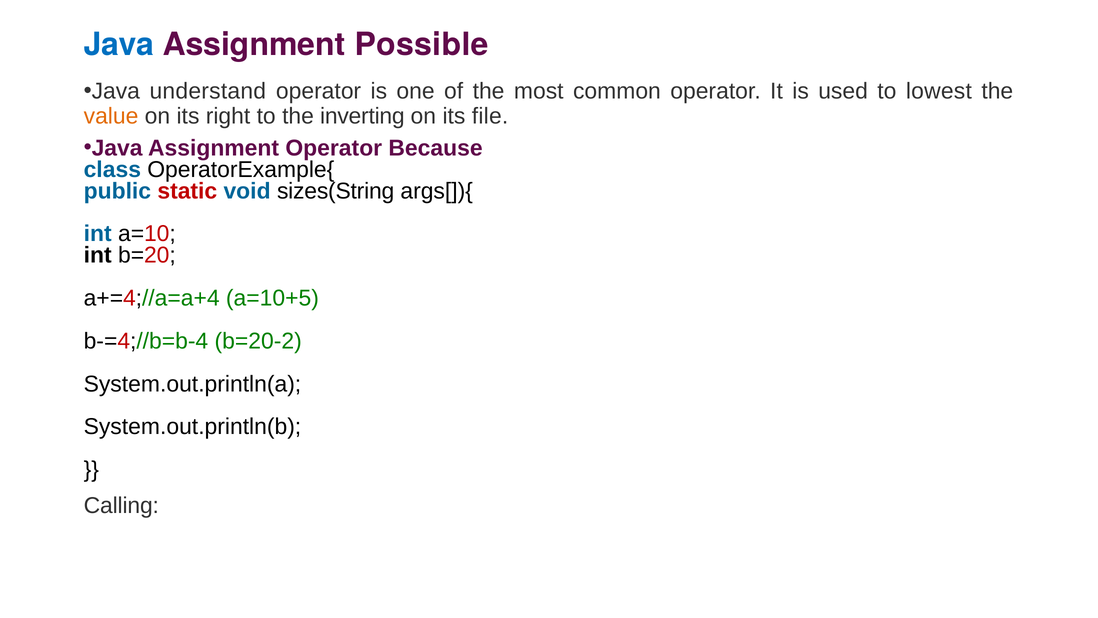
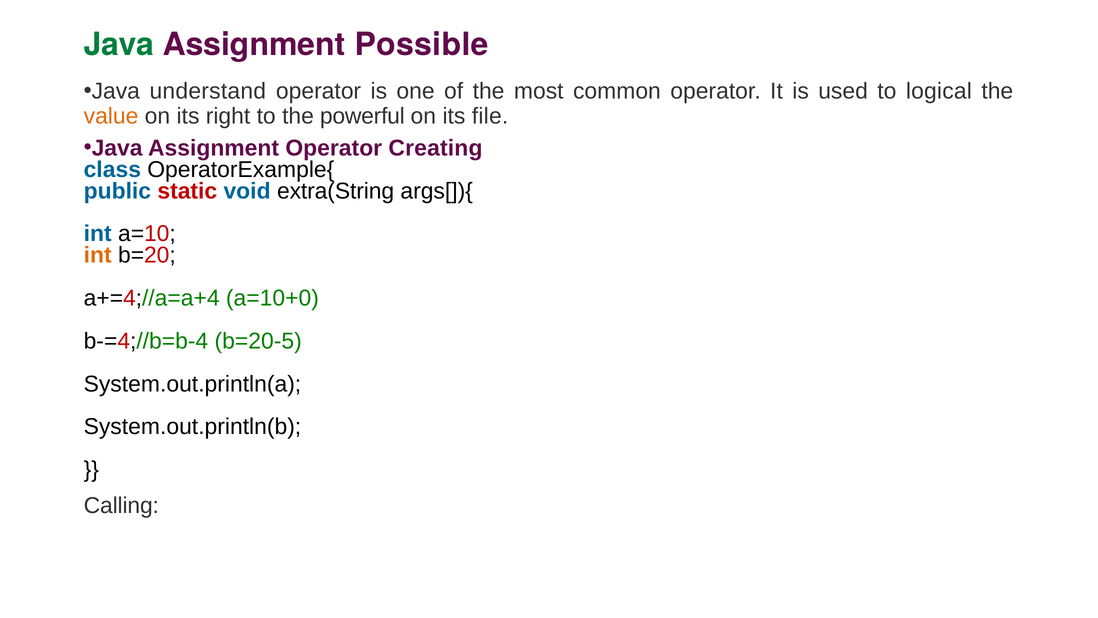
Java at (119, 45) colour: blue -> green
lowest: lowest -> logical
inverting: inverting -> powerful
Because: Because -> Creating
sizes(String: sizes(String -> extra(String
int at (98, 255) colour: black -> orange
a=10+5: a=10+5 -> a=10+0
b=20-2: b=20-2 -> b=20-5
